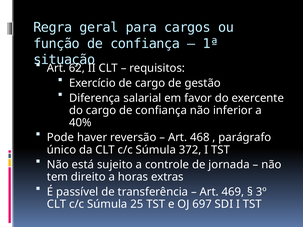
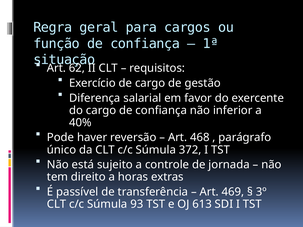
25: 25 -> 93
697: 697 -> 613
